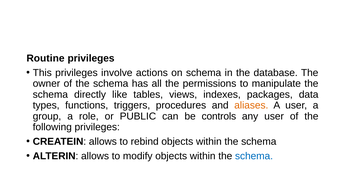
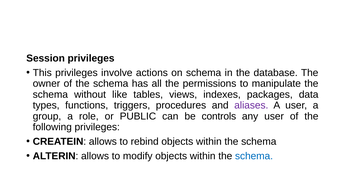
Routine: Routine -> Session
directly: directly -> without
aliases colour: orange -> purple
